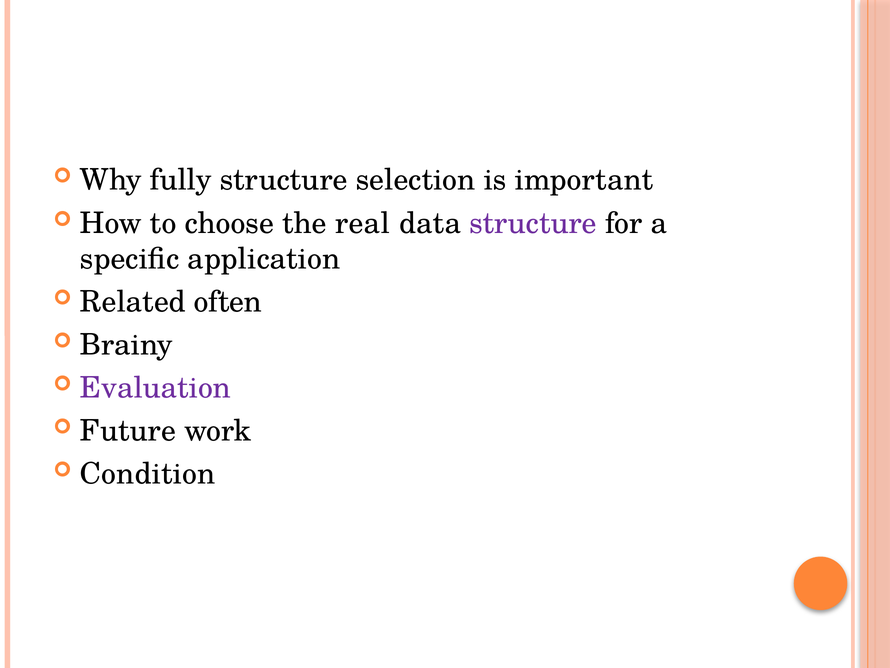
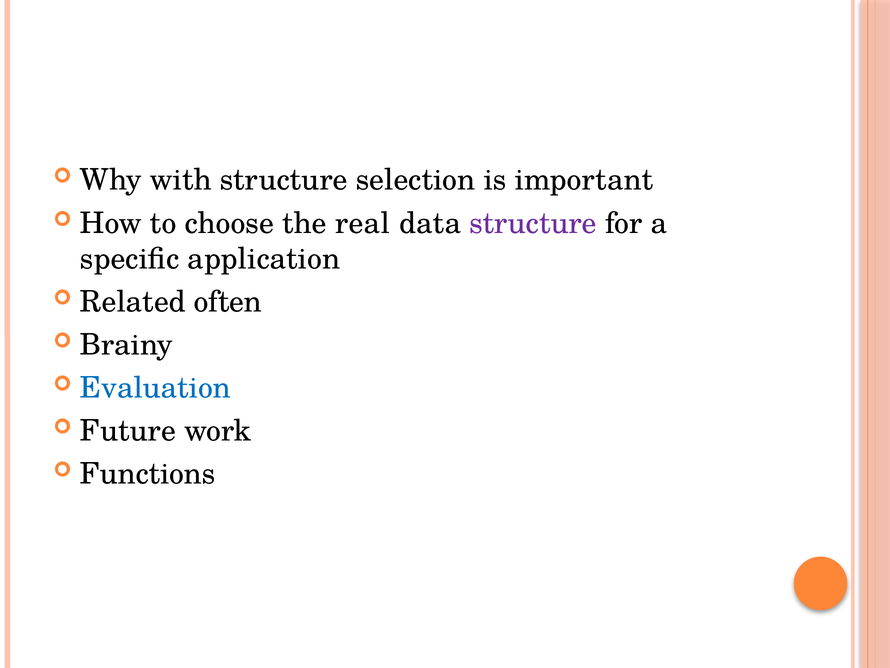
fully: fully -> with
Evaluation colour: purple -> blue
Condition: Condition -> Functions
